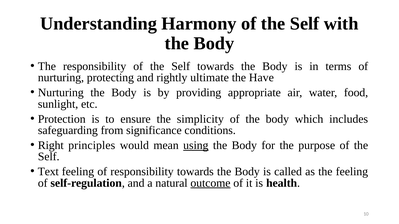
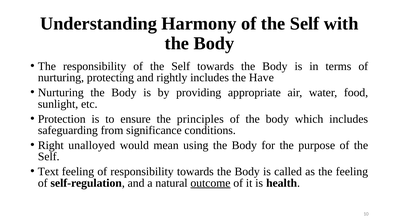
rightly ultimate: ultimate -> includes
simplicity: simplicity -> principles
principles: principles -> unalloyed
using underline: present -> none
